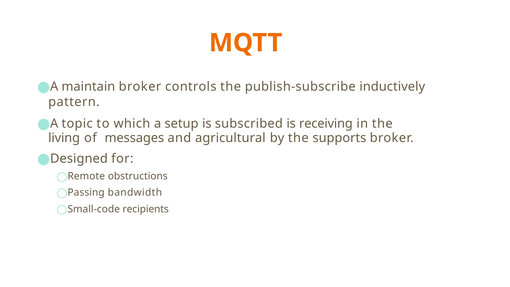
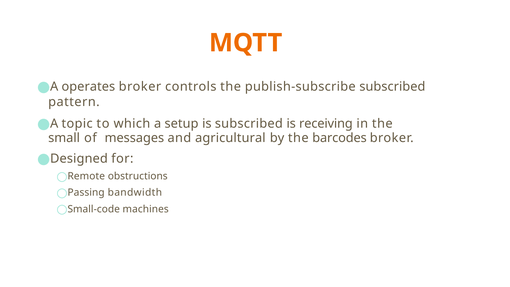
maintain: maintain -> operates
publish‐subscribe inductively: inductively -> subscribed
living: living -> small
supports: supports -> barcodes
recipients: recipients -> machines
